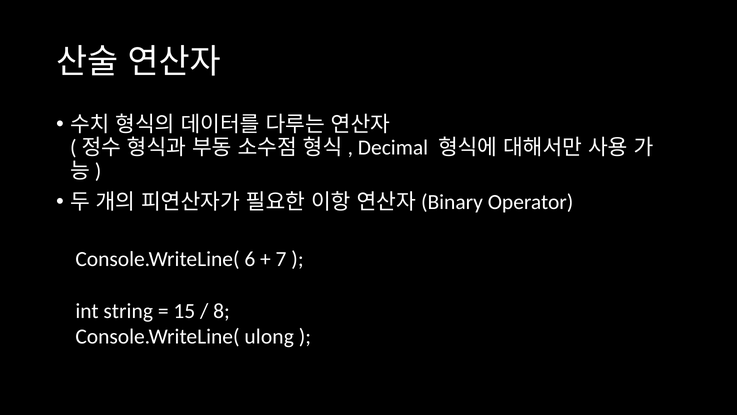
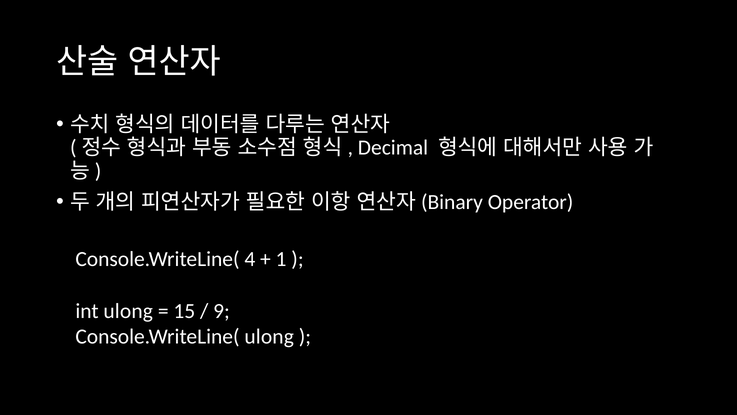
6: 6 -> 4
7: 7 -> 1
int string: string -> ulong
8: 8 -> 9
